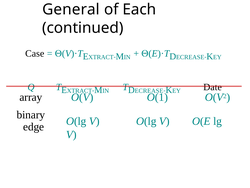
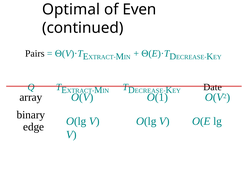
General: General -> Optimal
Each: Each -> Even
Case: Case -> Pairs
